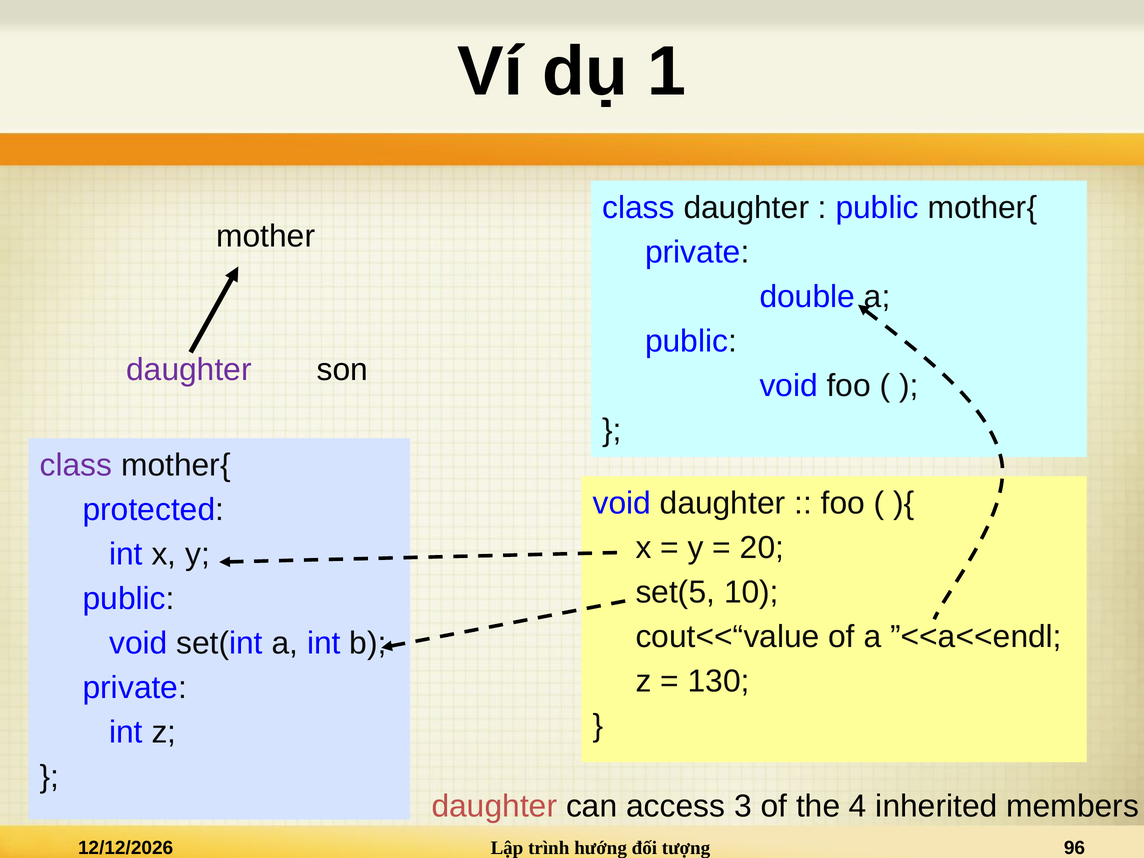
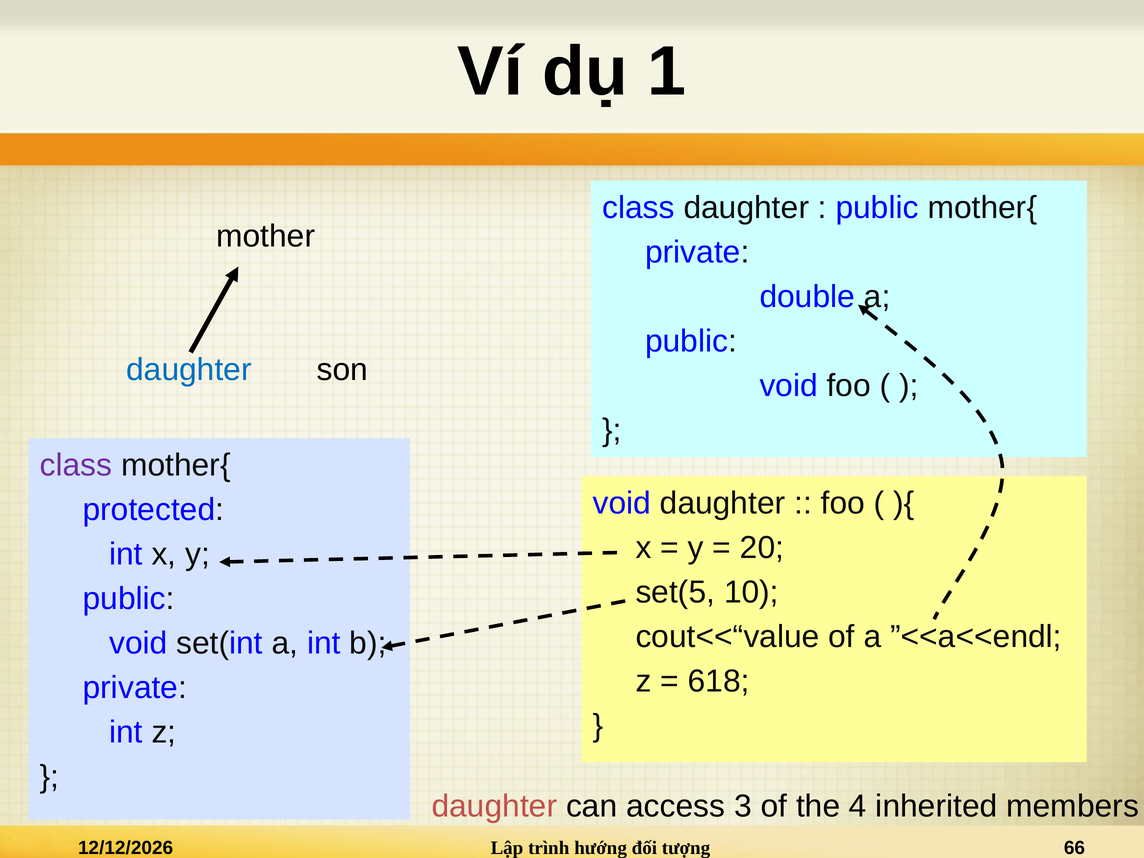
daughter at (189, 370) colour: purple -> blue
130: 130 -> 618
96: 96 -> 66
